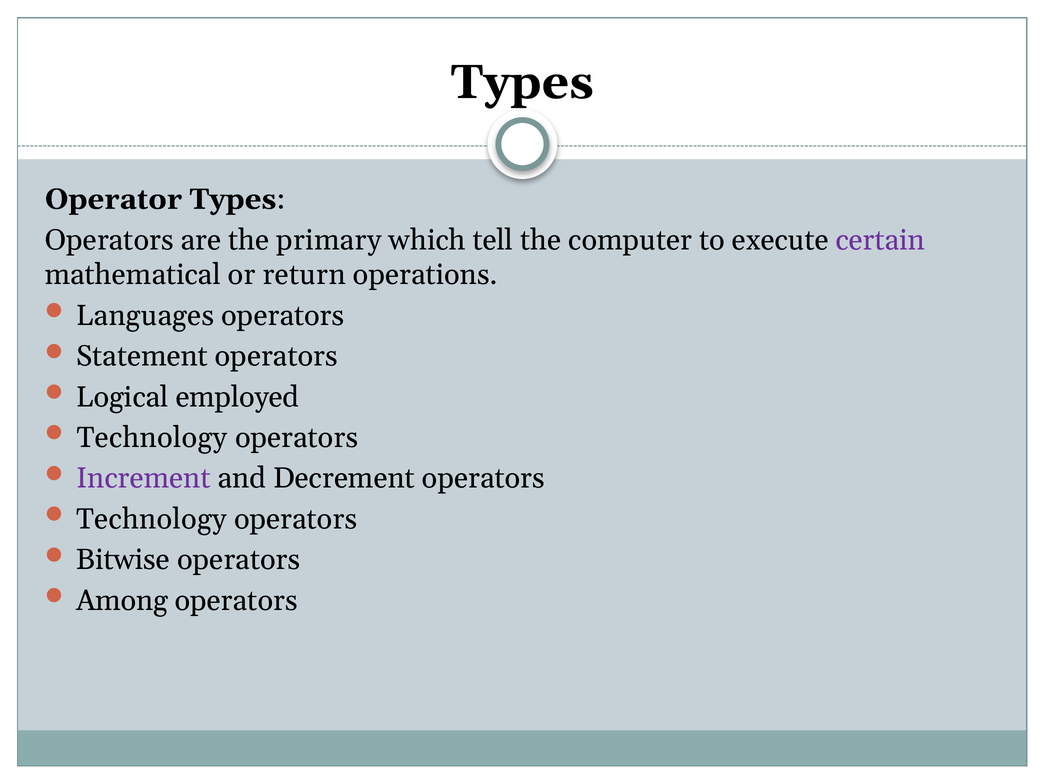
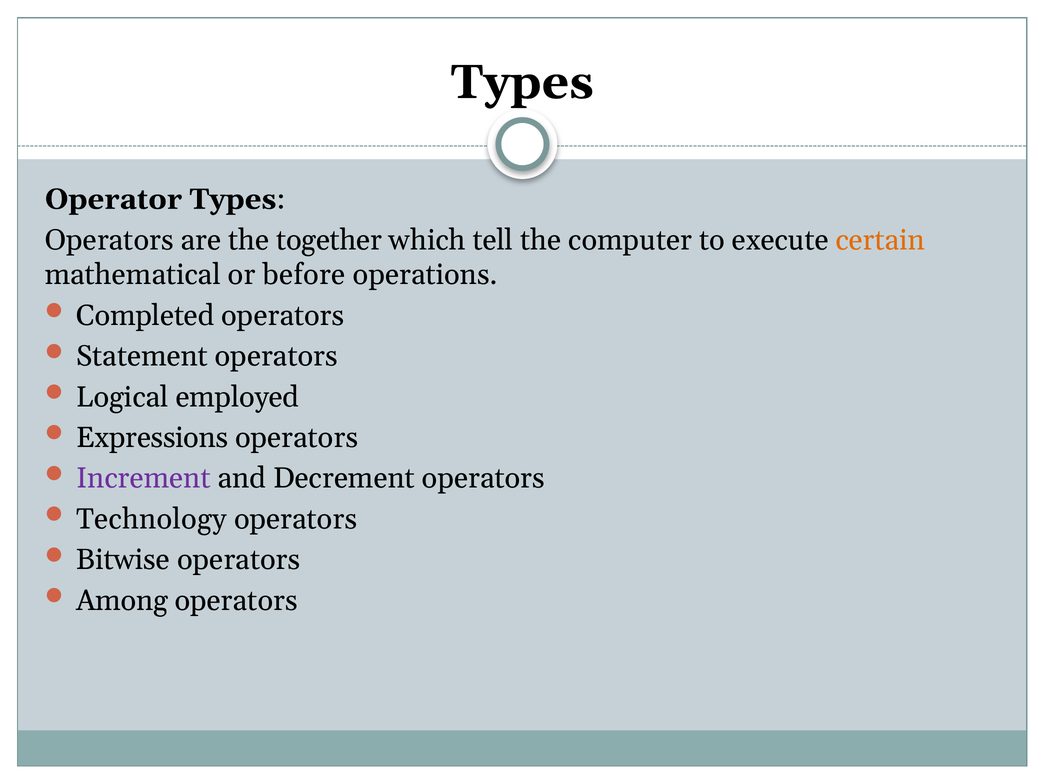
primary: primary -> together
certain colour: purple -> orange
return: return -> before
Languages: Languages -> Completed
Technology at (152, 438): Technology -> Expressions
